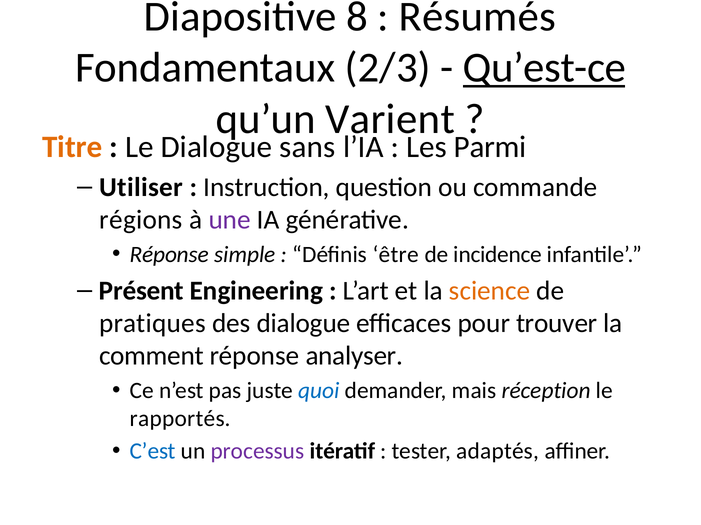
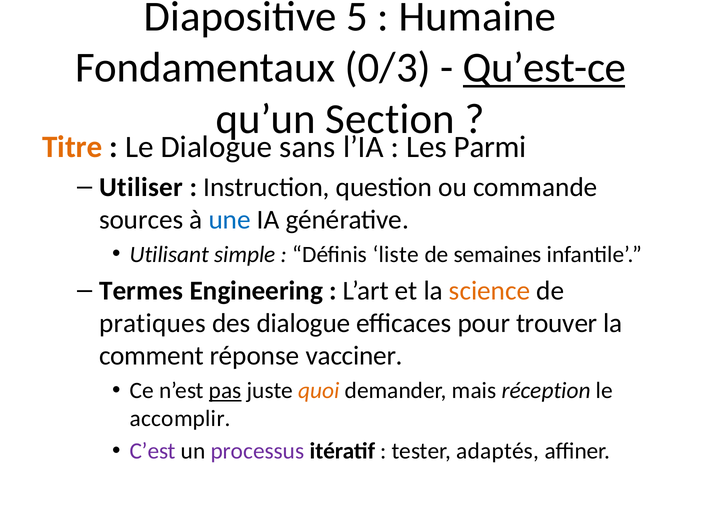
8: 8 -> 5
Résumés: Résumés -> Humaine
2/3: 2/3 -> 0/3
Varient: Varient -> Section
régions: régions -> sources
une colour: purple -> blue
Réponse at (169, 255): Réponse -> Utilisant
être: être -> liste
incidence: incidence -> semaines
Présent: Présent -> Termes
analyser: analyser -> vacciner
pas underline: none -> present
quoi colour: blue -> orange
rapportés: rapportés -> accomplir
C’est colour: blue -> purple
